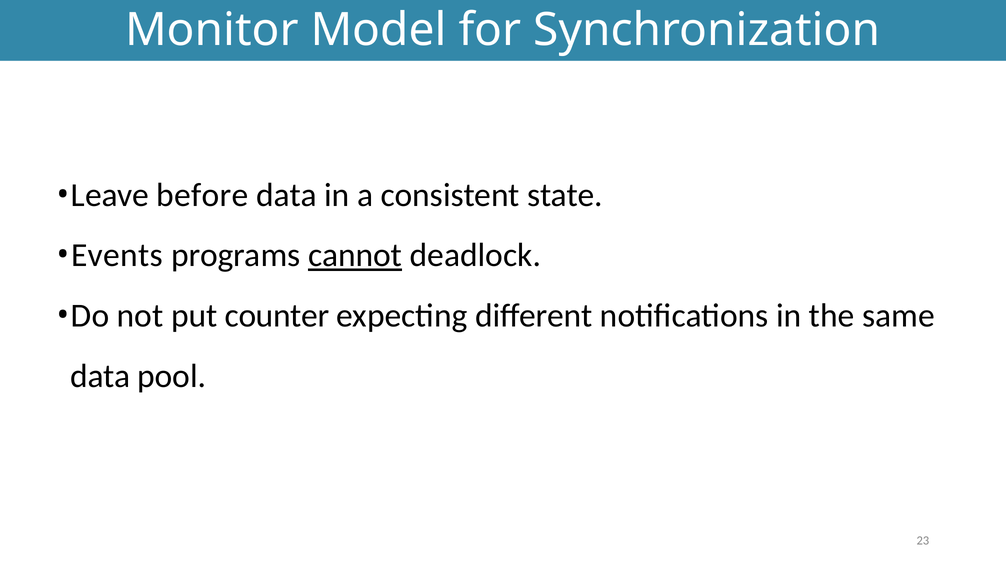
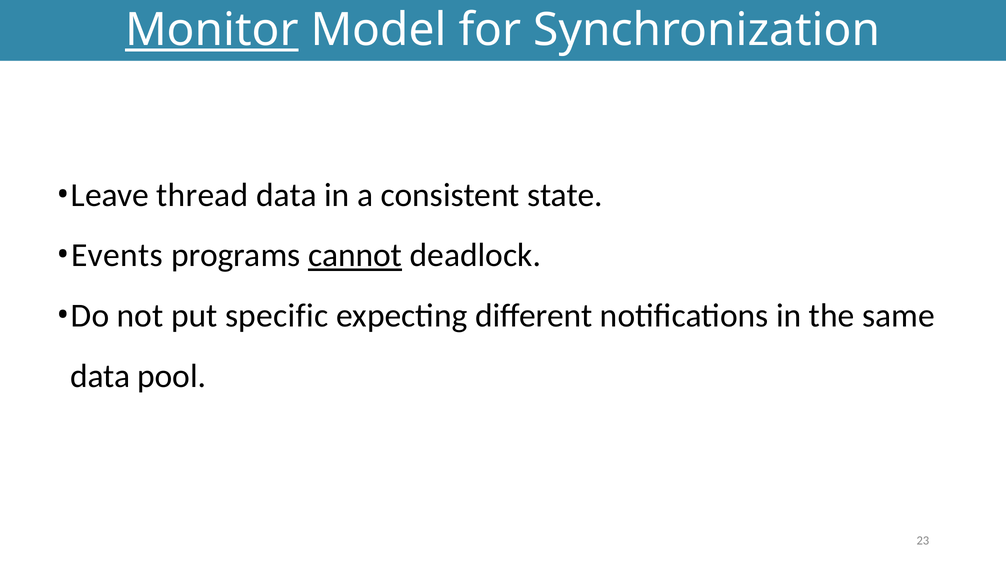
Monitor underline: none -> present
before: before -> thread
counter: counter -> specific
